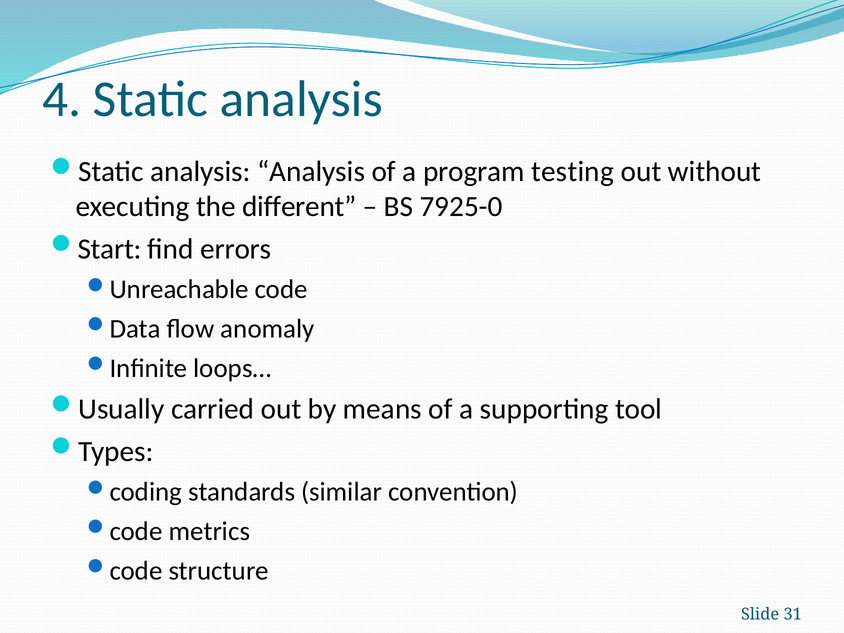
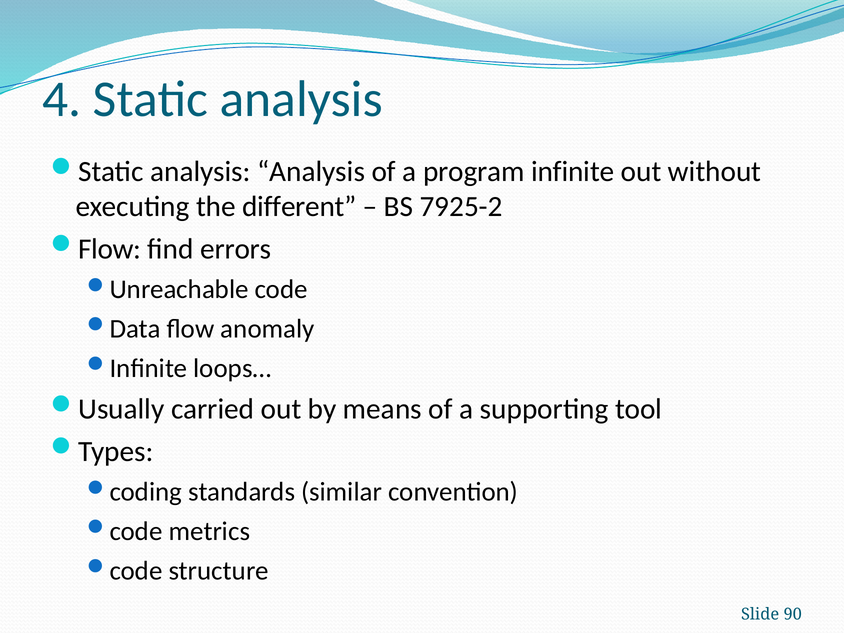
testing: testing -> infinite
7925-0: 7925-0 -> 7925-2
Start at (110, 249): Start -> Flow
31: 31 -> 90
